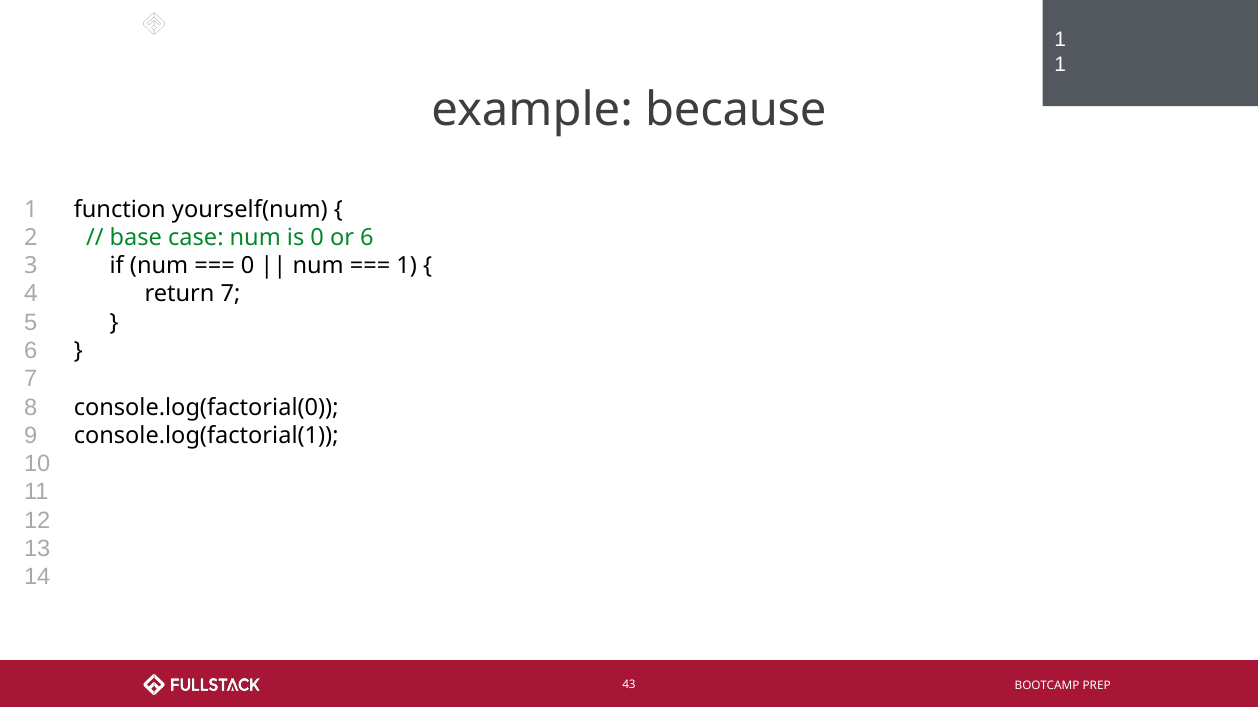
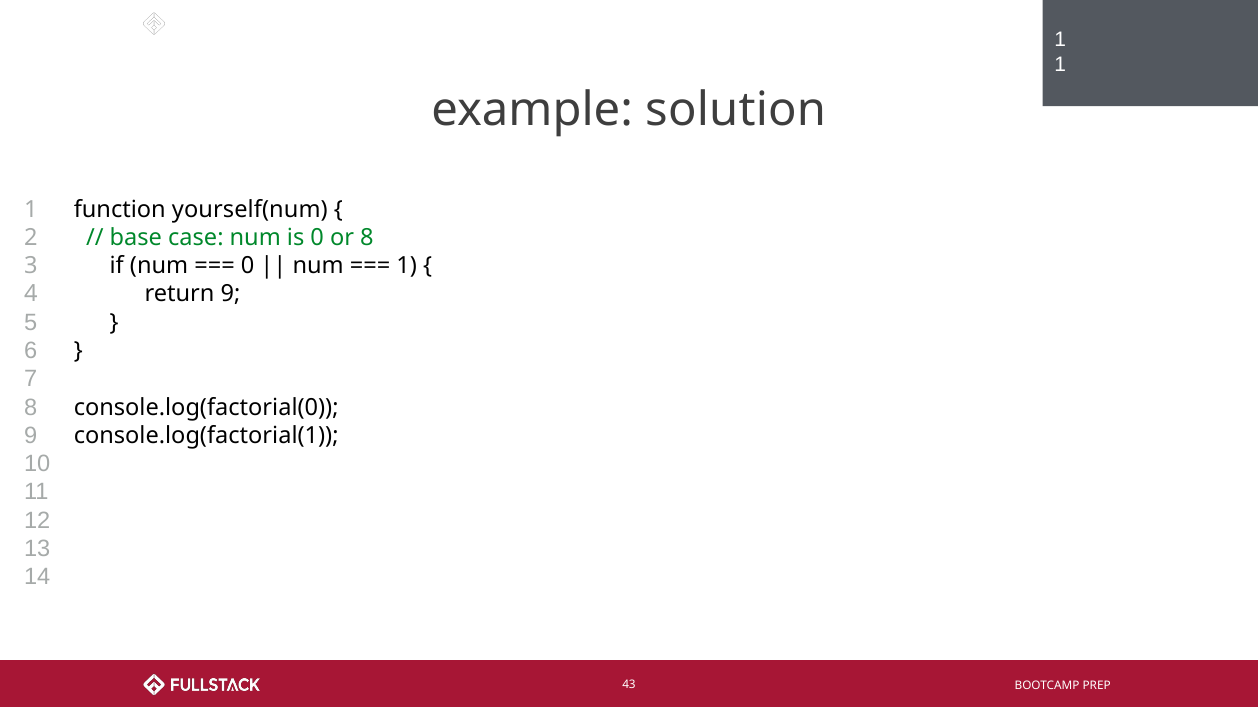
because: because -> solution
or 6: 6 -> 8
return 7: 7 -> 9
